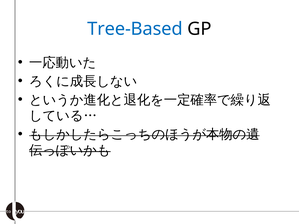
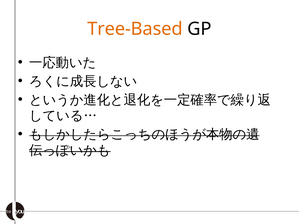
Tree-Based colour: blue -> orange
